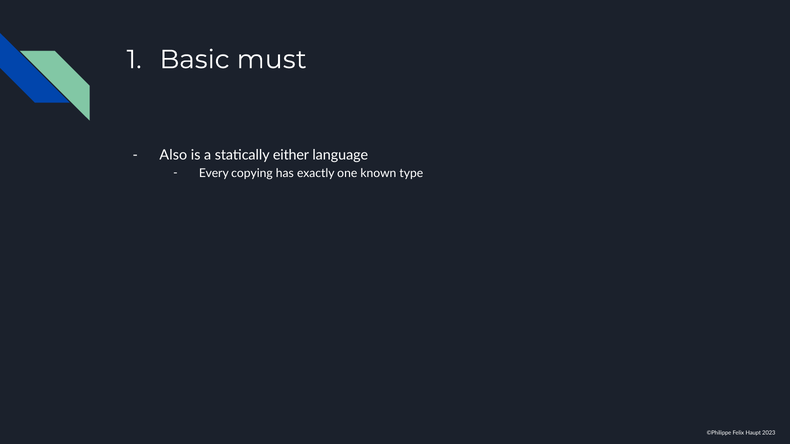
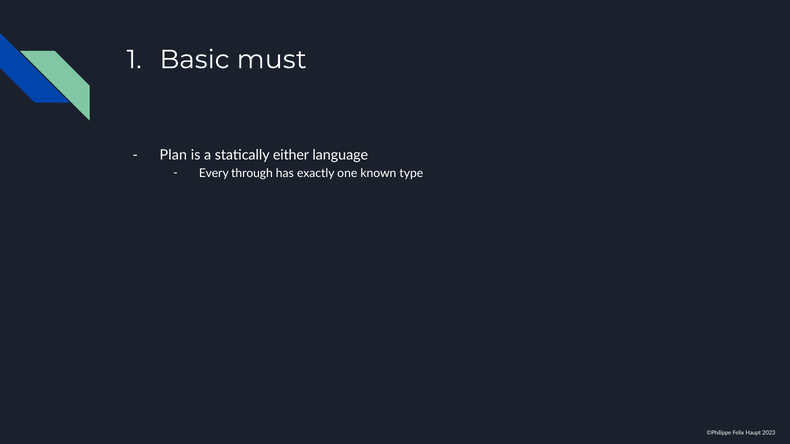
Also: Also -> Plan
copying: copying -> through
